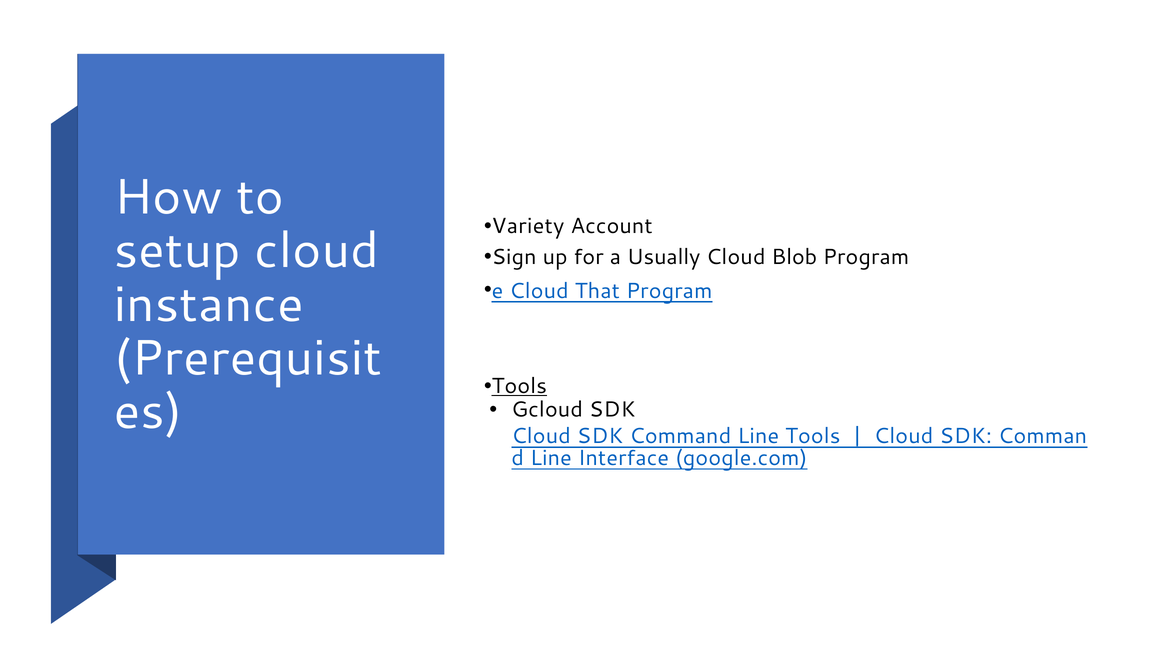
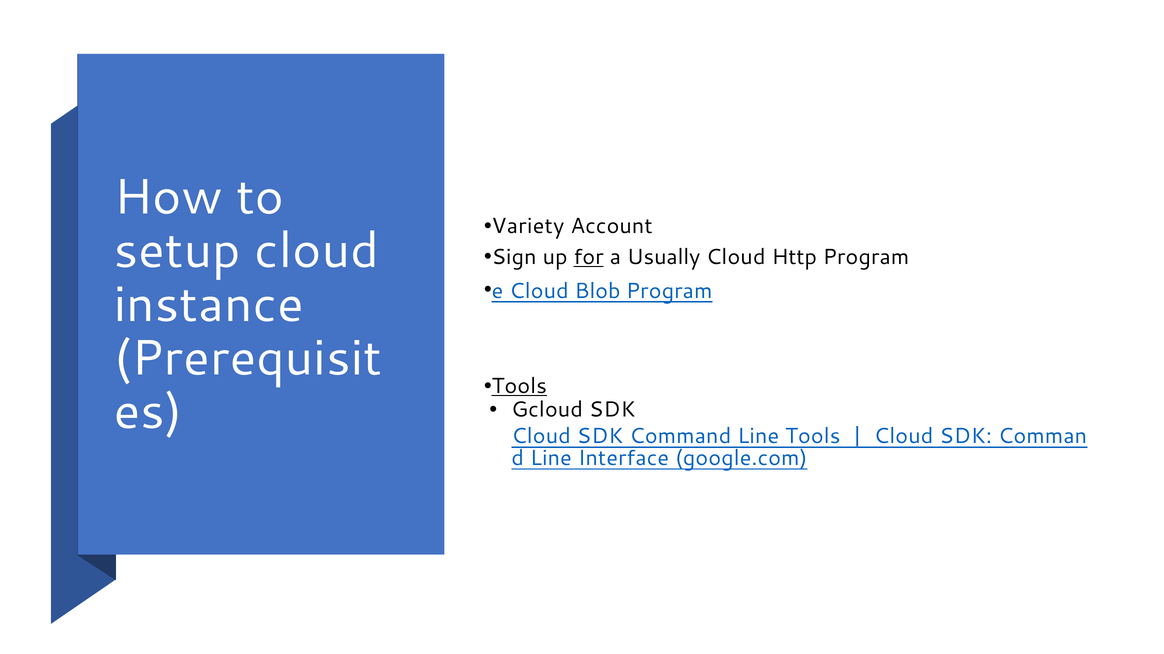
for underline: none -> present
Blob: Blob -> Http
That: That -> Blob
